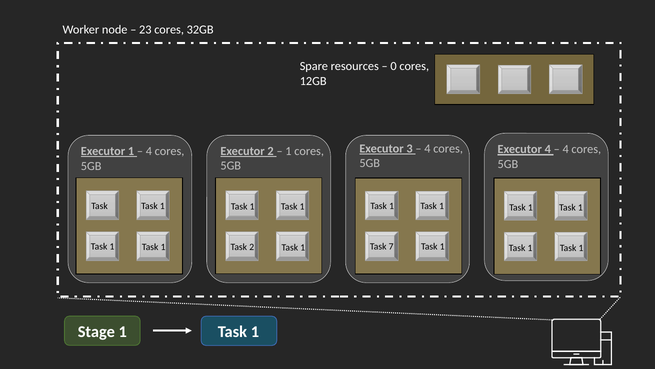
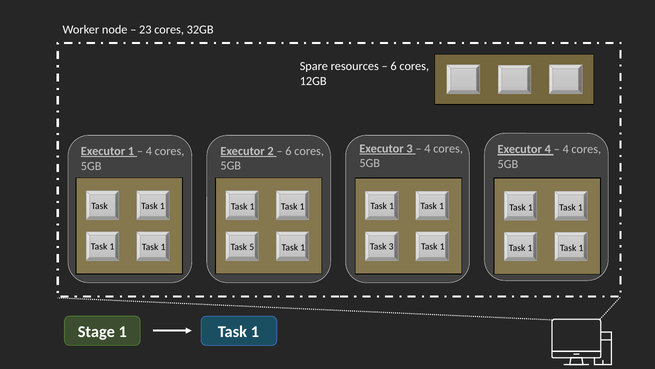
0 at (394, 66): 0 -> 6
1 at (288, 151): 1 -> 6
Task 7: 7 -> 3
Task 2: 2 -> 5
